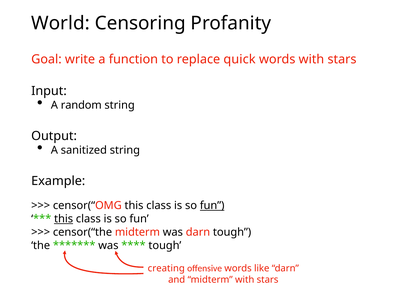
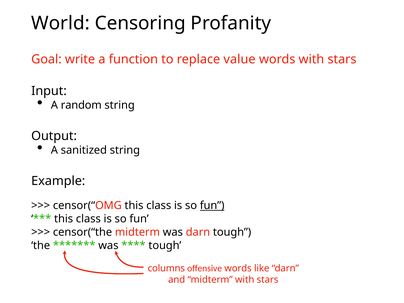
quick: quick -> value
this at (64, 219) underline: present -> none
creating: creating -> columns
